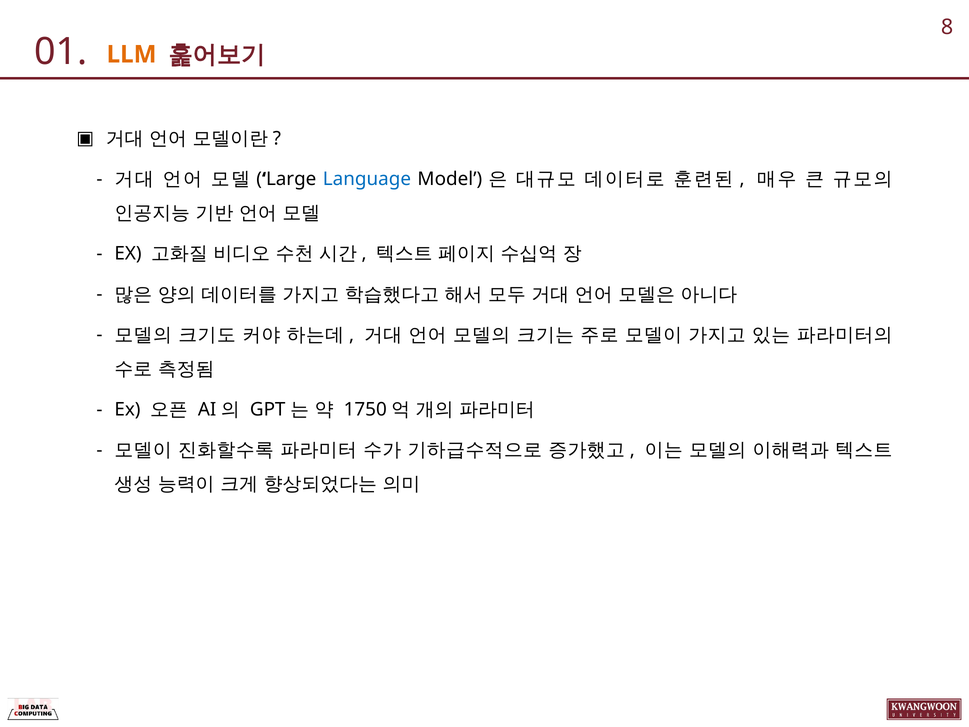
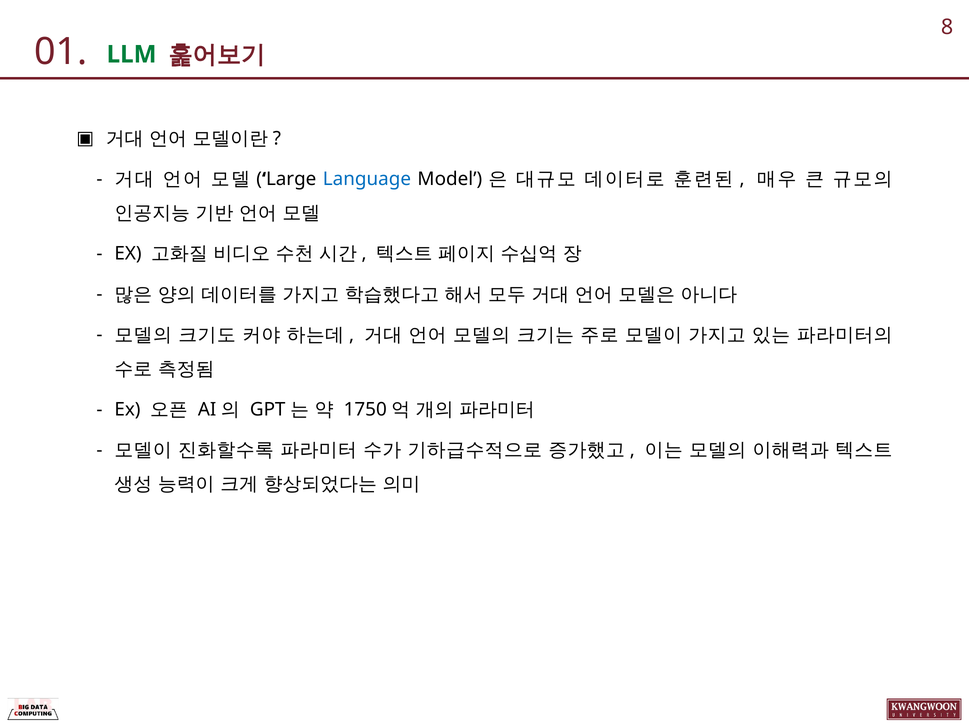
LLM colour: orange -> green
